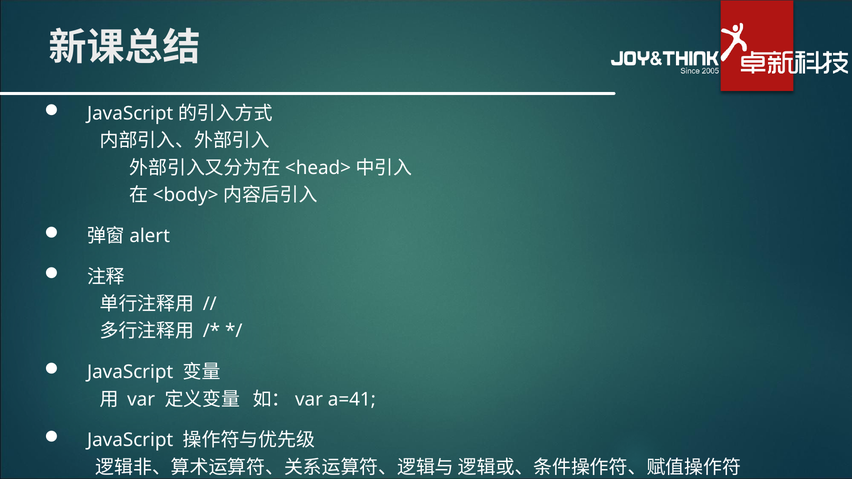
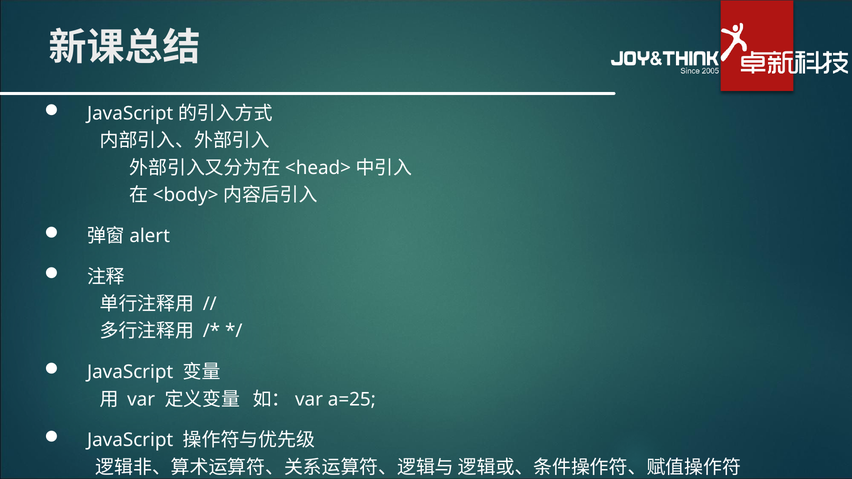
a=41: a=41 -> a=25
